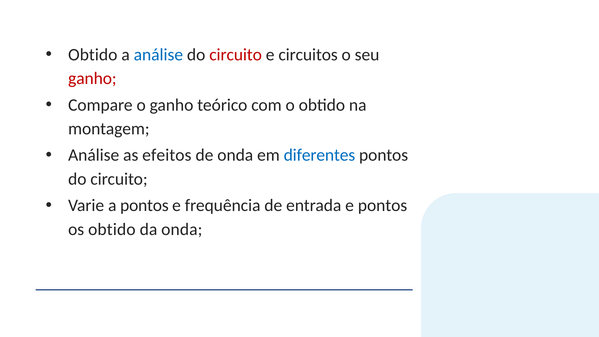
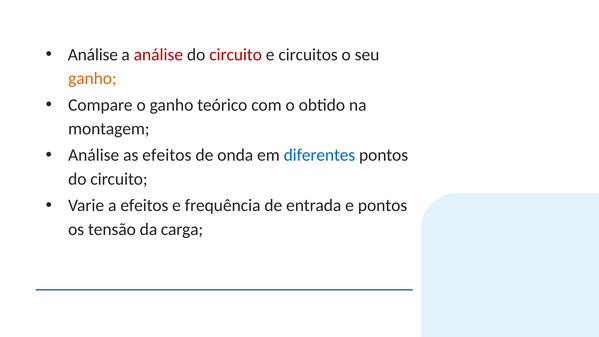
Obtido at (93, 55): Obtido -> Análise
análise at (158, 55) colour: blue -> red
ganho at (92, 78) colour: red -> orange
a pontos: pontos -> efeitos
os obtido: obtido -> tensão
da onda: onda -> carga
